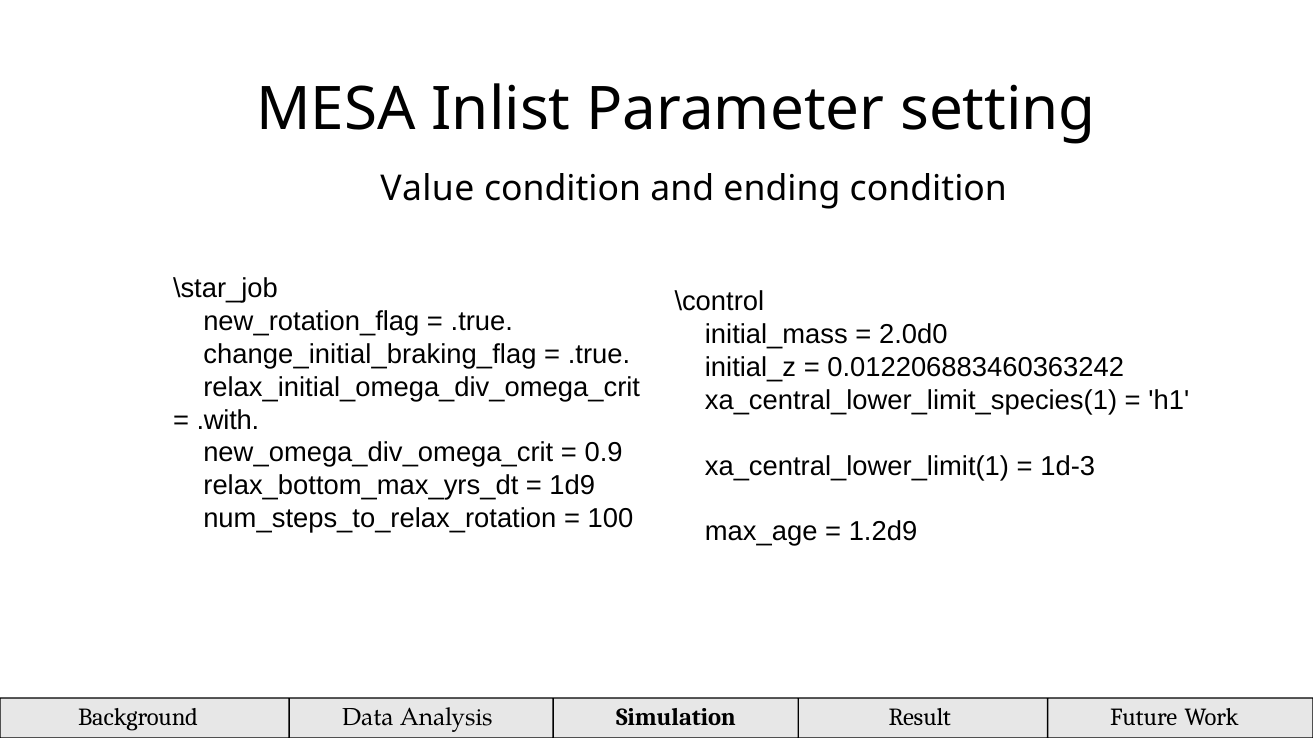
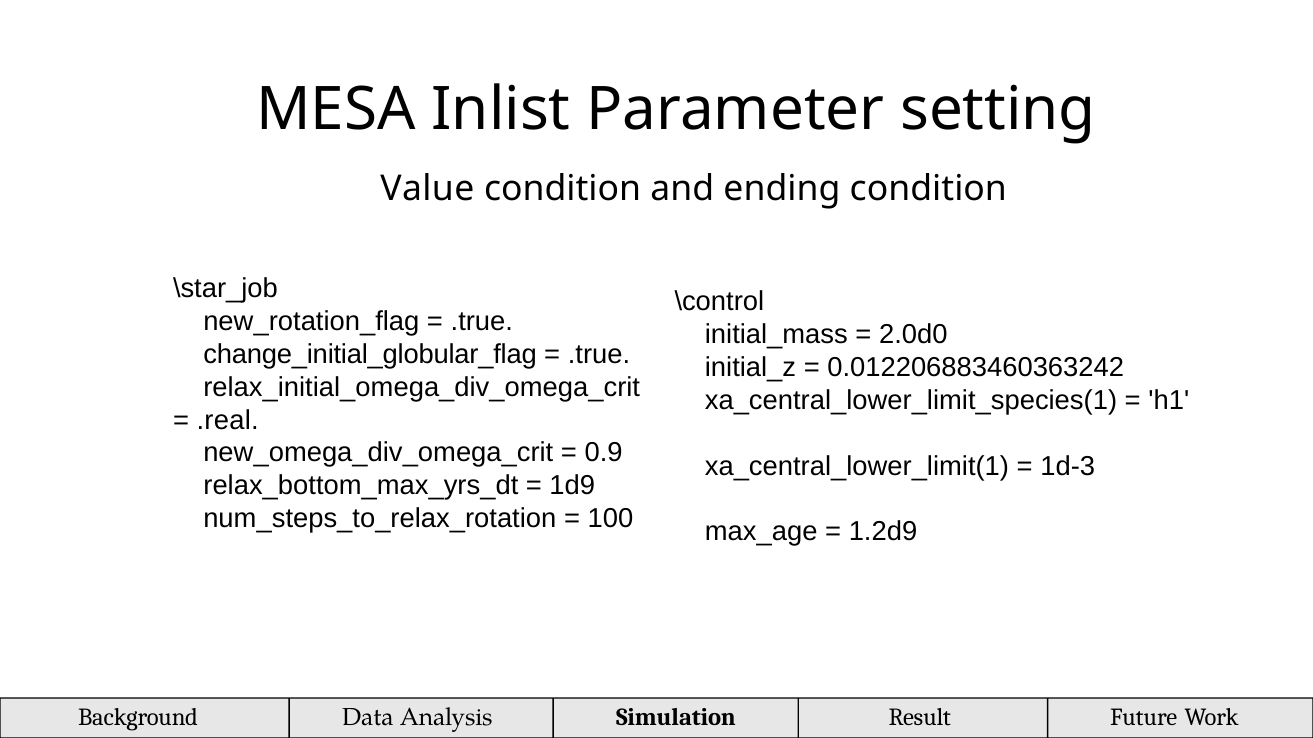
change_initial_braking_flag: change_initial_braking_flag -> change_initial_globular_flag
.with: .with -> .real
